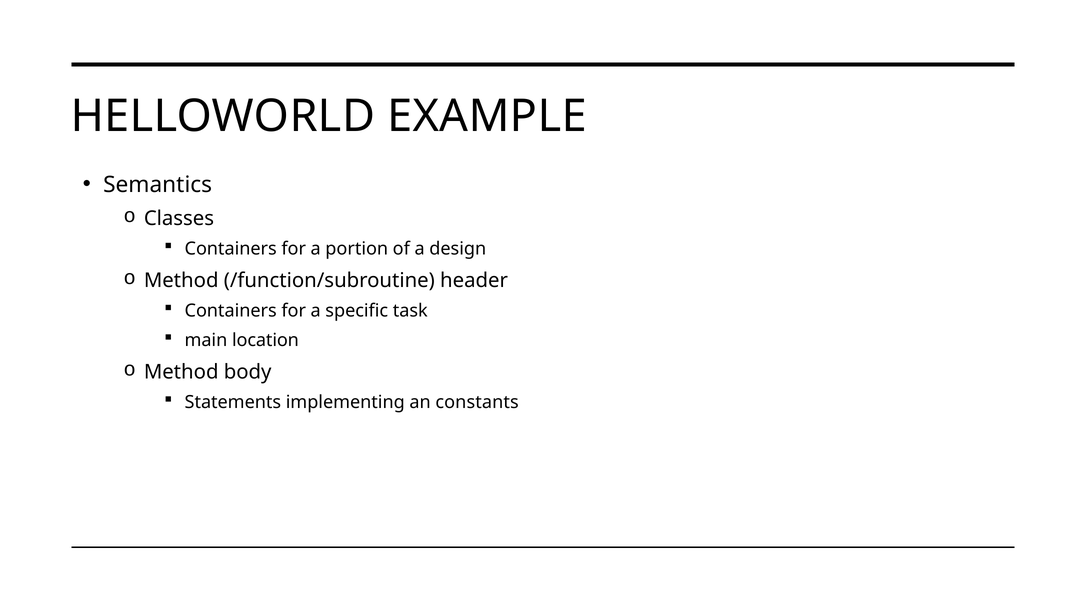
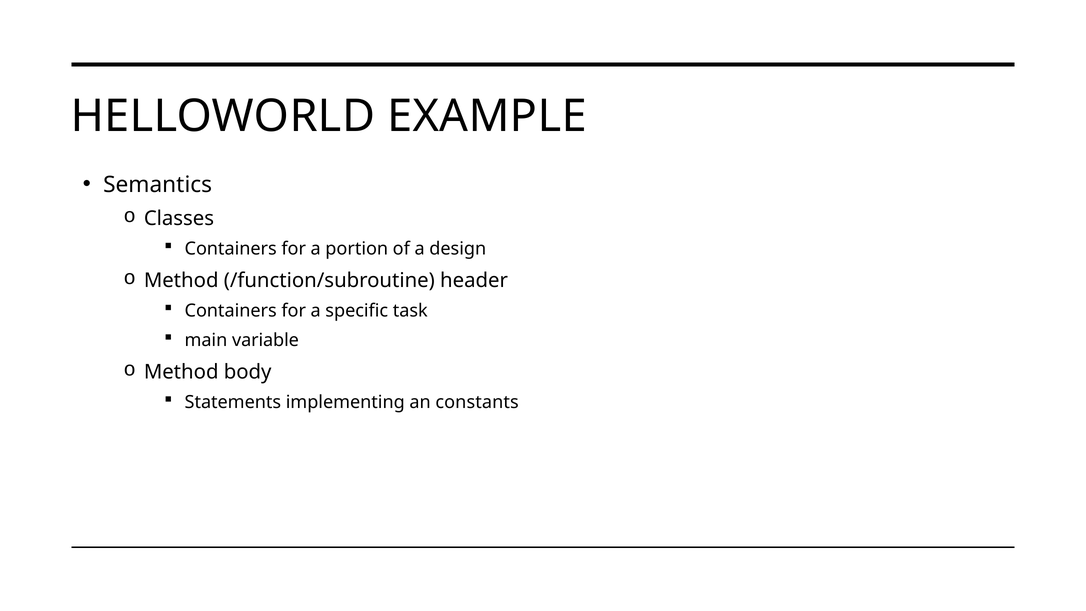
location: location -> variable
